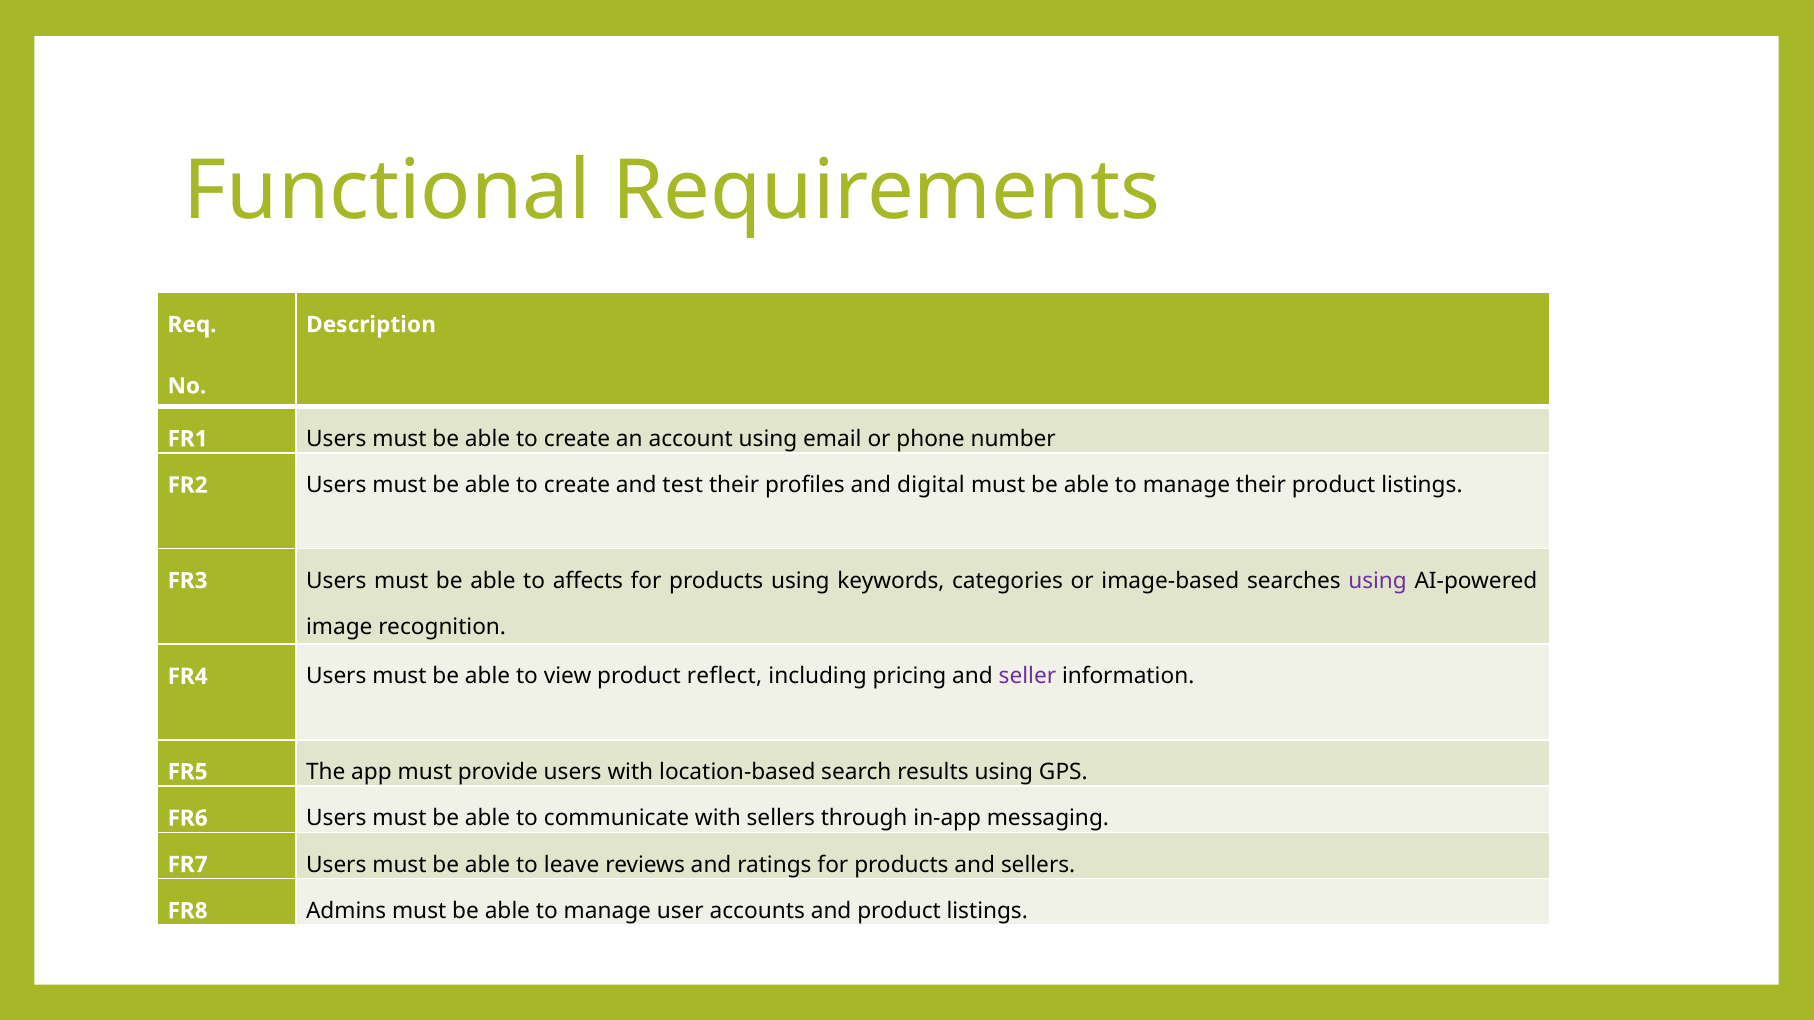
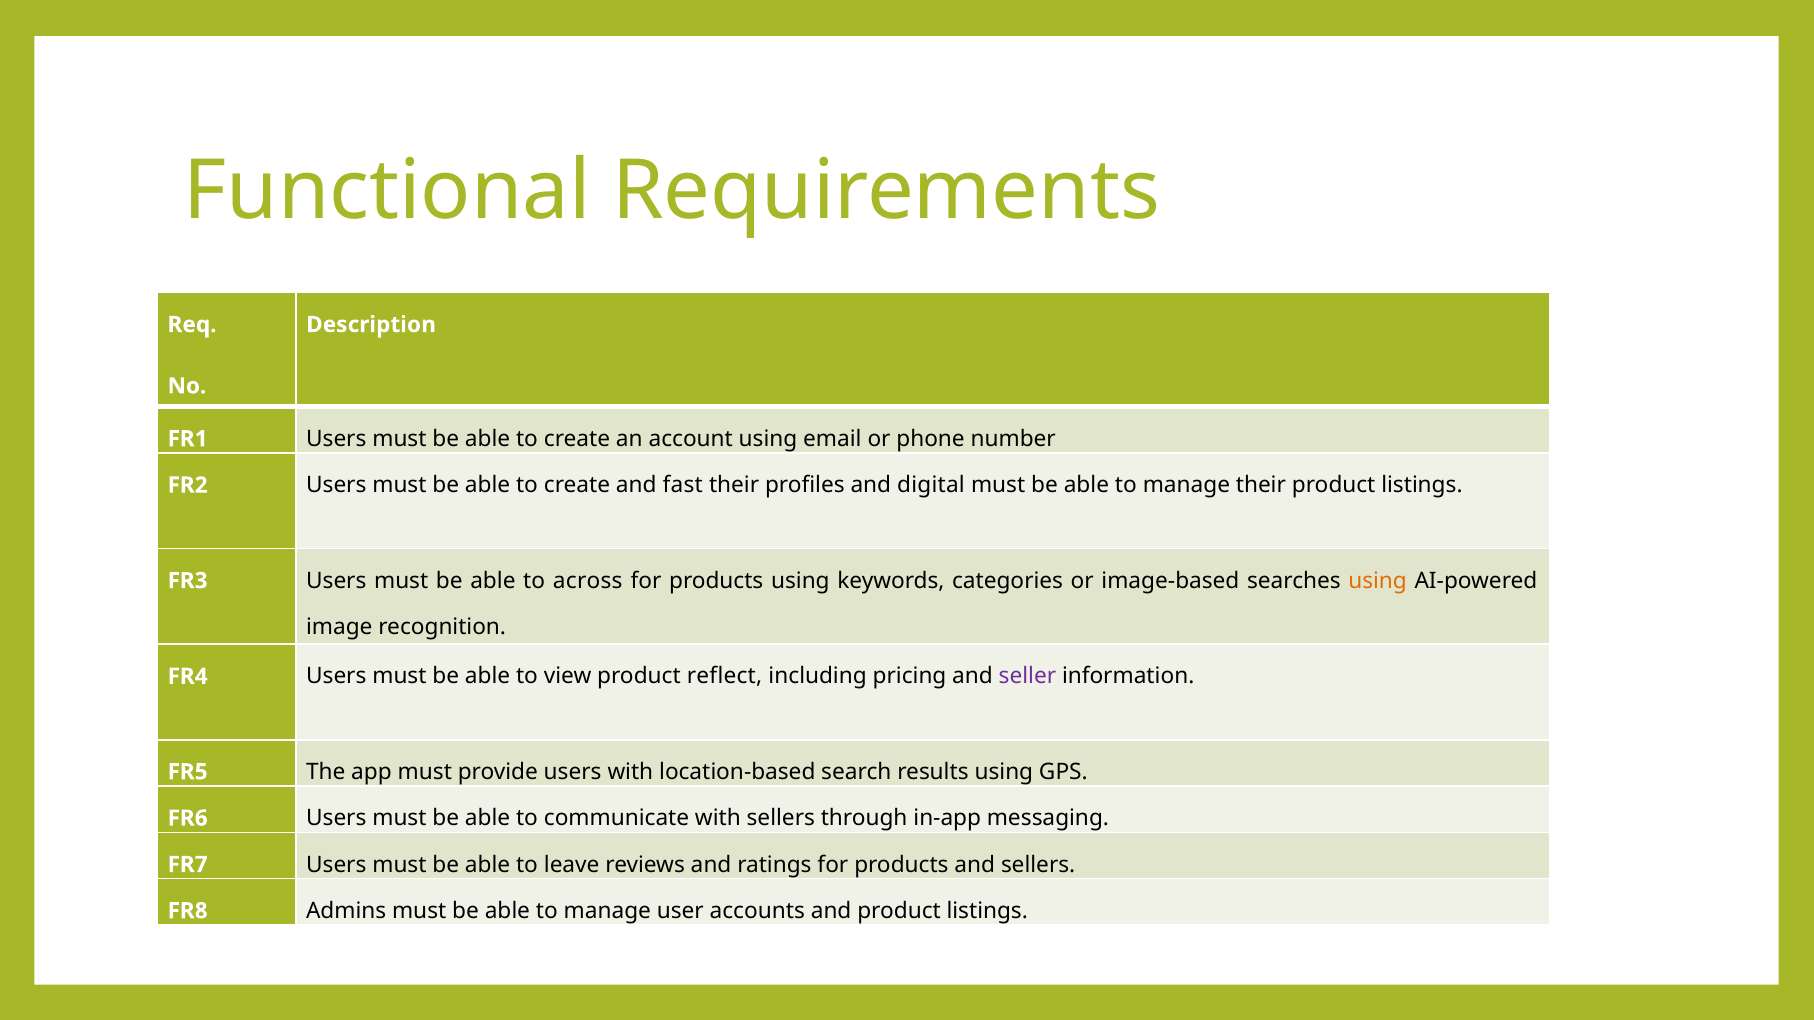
test: test -> fast
affects: affects -> across
using at (1378, 581) colour: purple -> orange
